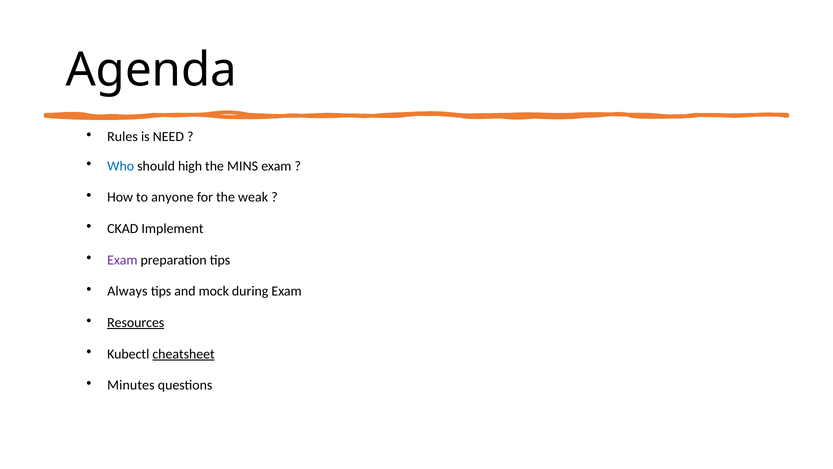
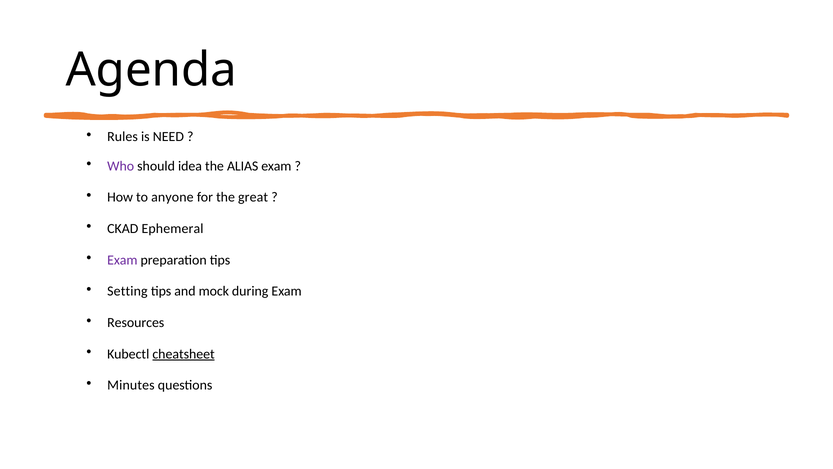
Who colour: blue -> purple
high: high -> idea
MINS: MINS -> ALIAS
weak: weak -> great
Implement: Implement -> Ephemeral
Always: Always -> Setting
Resources underline: present -> none
